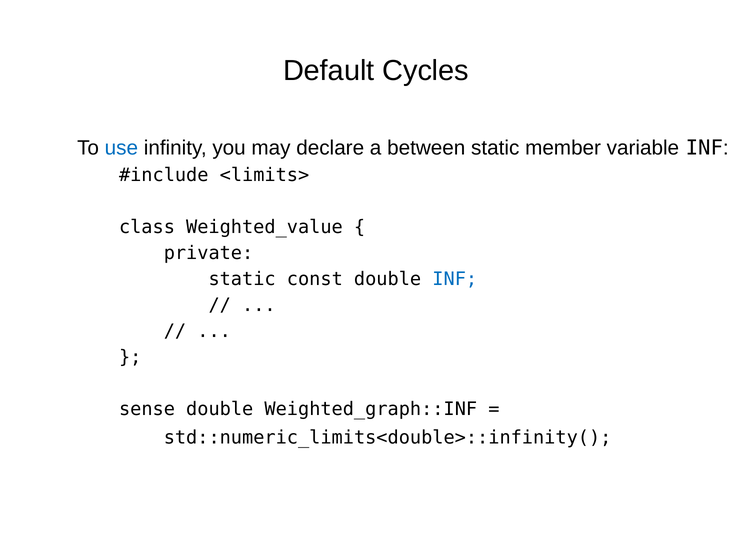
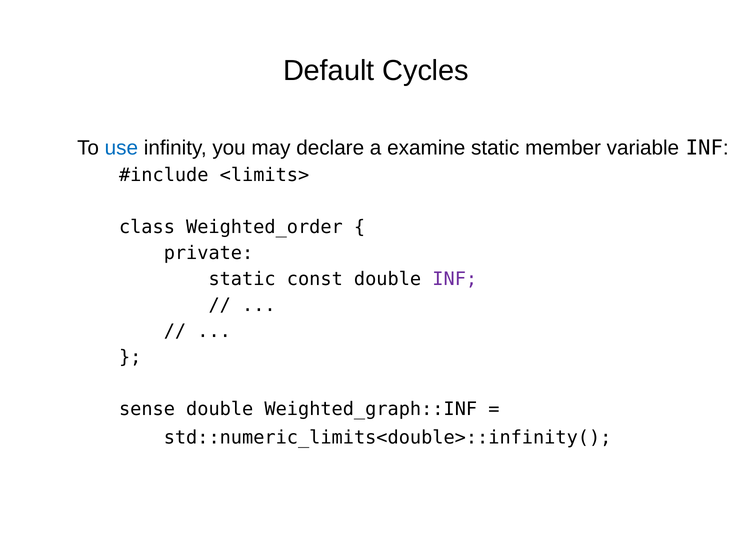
between: between -> examine
Weighted_value: Weighted_value -> Weighted_order
INF at (455, 279) colour: blue -> purple
